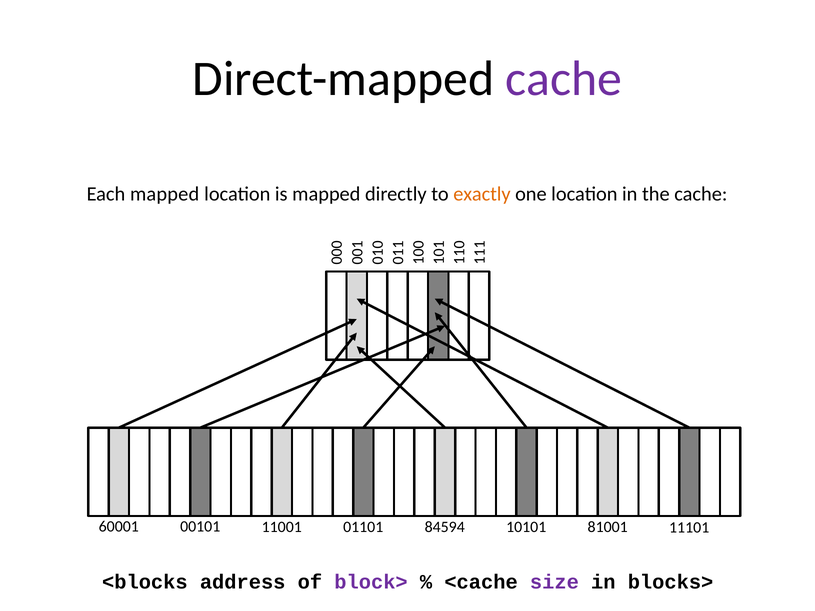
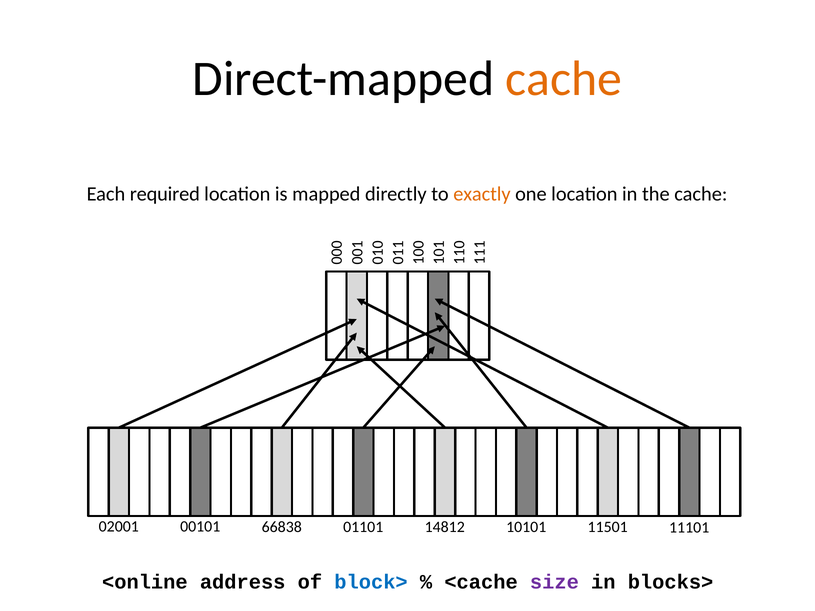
cache at (564, 79) colour: purple -> orange
Each mapped: mapped -> required
60001: 60001 -> 02001
11001: 11001 -> 66838
84594: 84594 -> 14812
81001: 81001 -> 11501
<blocks: <blocks -> <online
block> colour: purple -> blue
